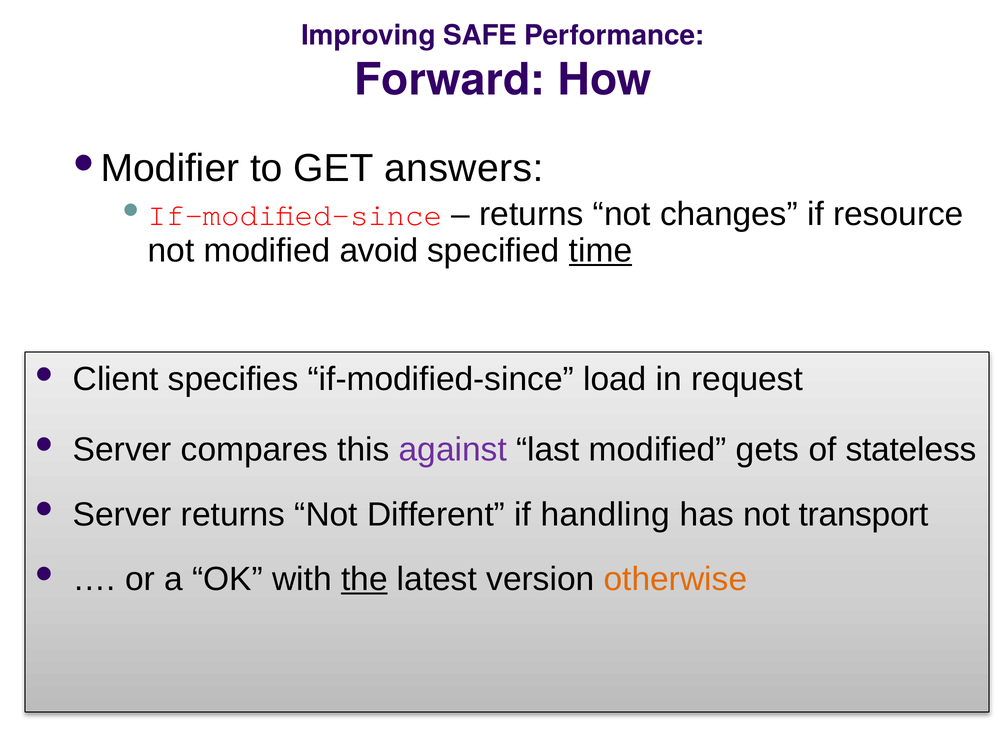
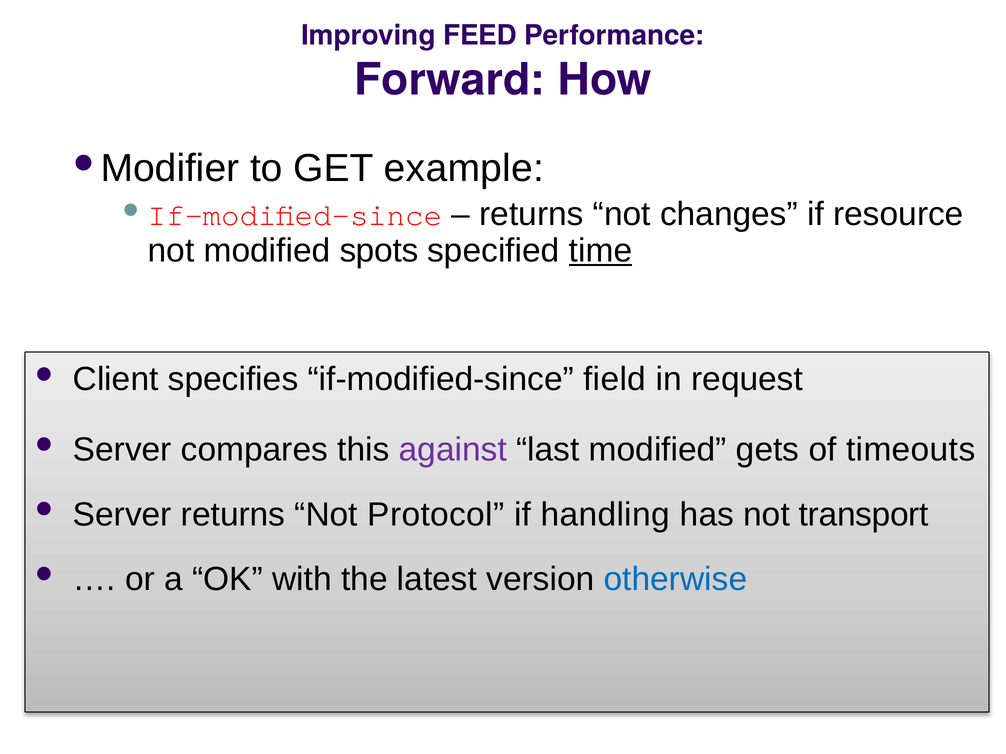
SAFE: SAFE -> FEED
answers: answers -> example
avoid: avoid -> spots
load: load -> field
stateless: stateless -> timeouts
Different: Different -> Protocol
the underline: present -> none
otherwise colour: orange -> blue
